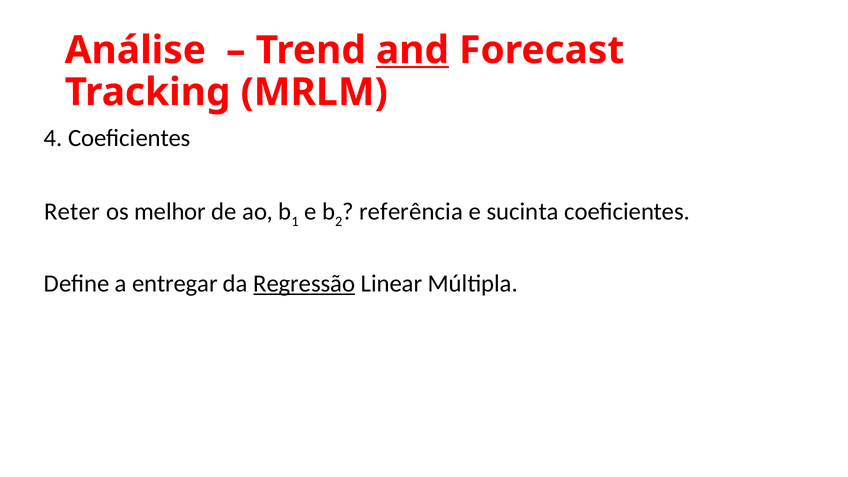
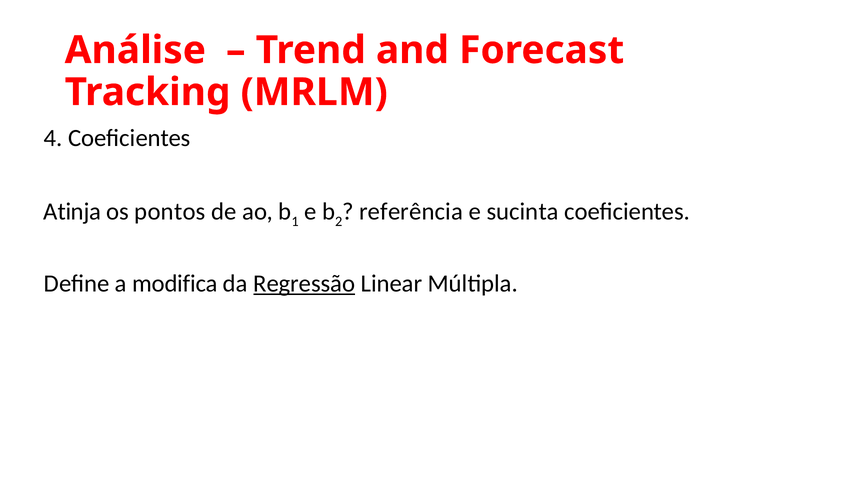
and underline: present -> none
Reter: Reter -> Atinja
melhor: melhor -> pontos
entregar: entregar -> modifica
